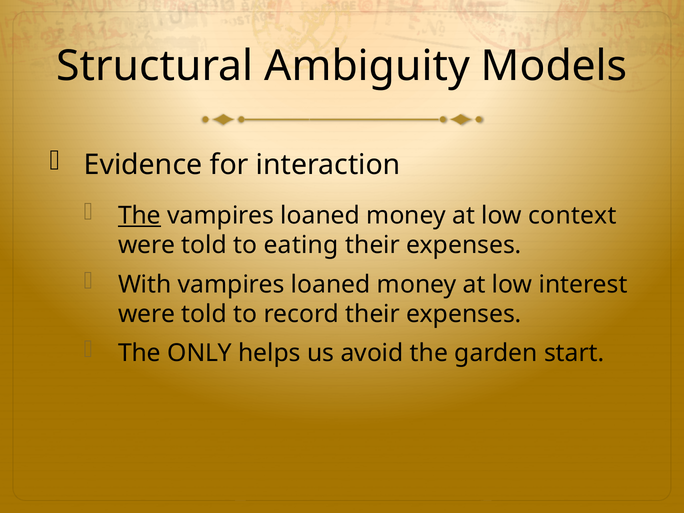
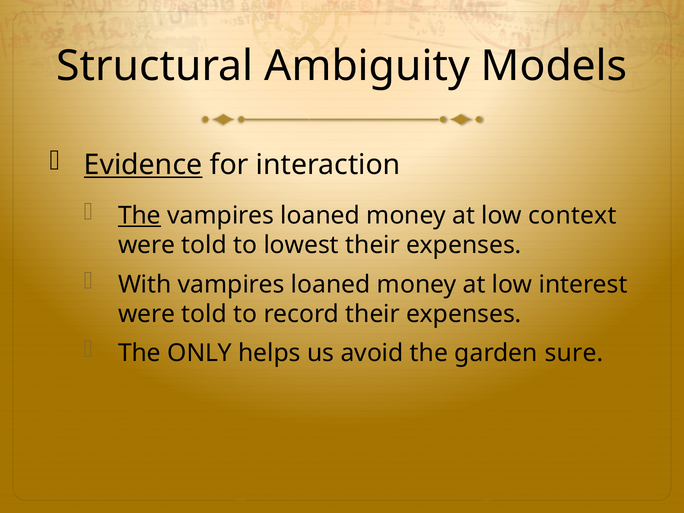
Evidence underline: none -> present
eating: eating -> lowest
start: start -> sure
